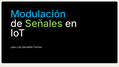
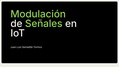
Modulación colour: light blue -> light green
